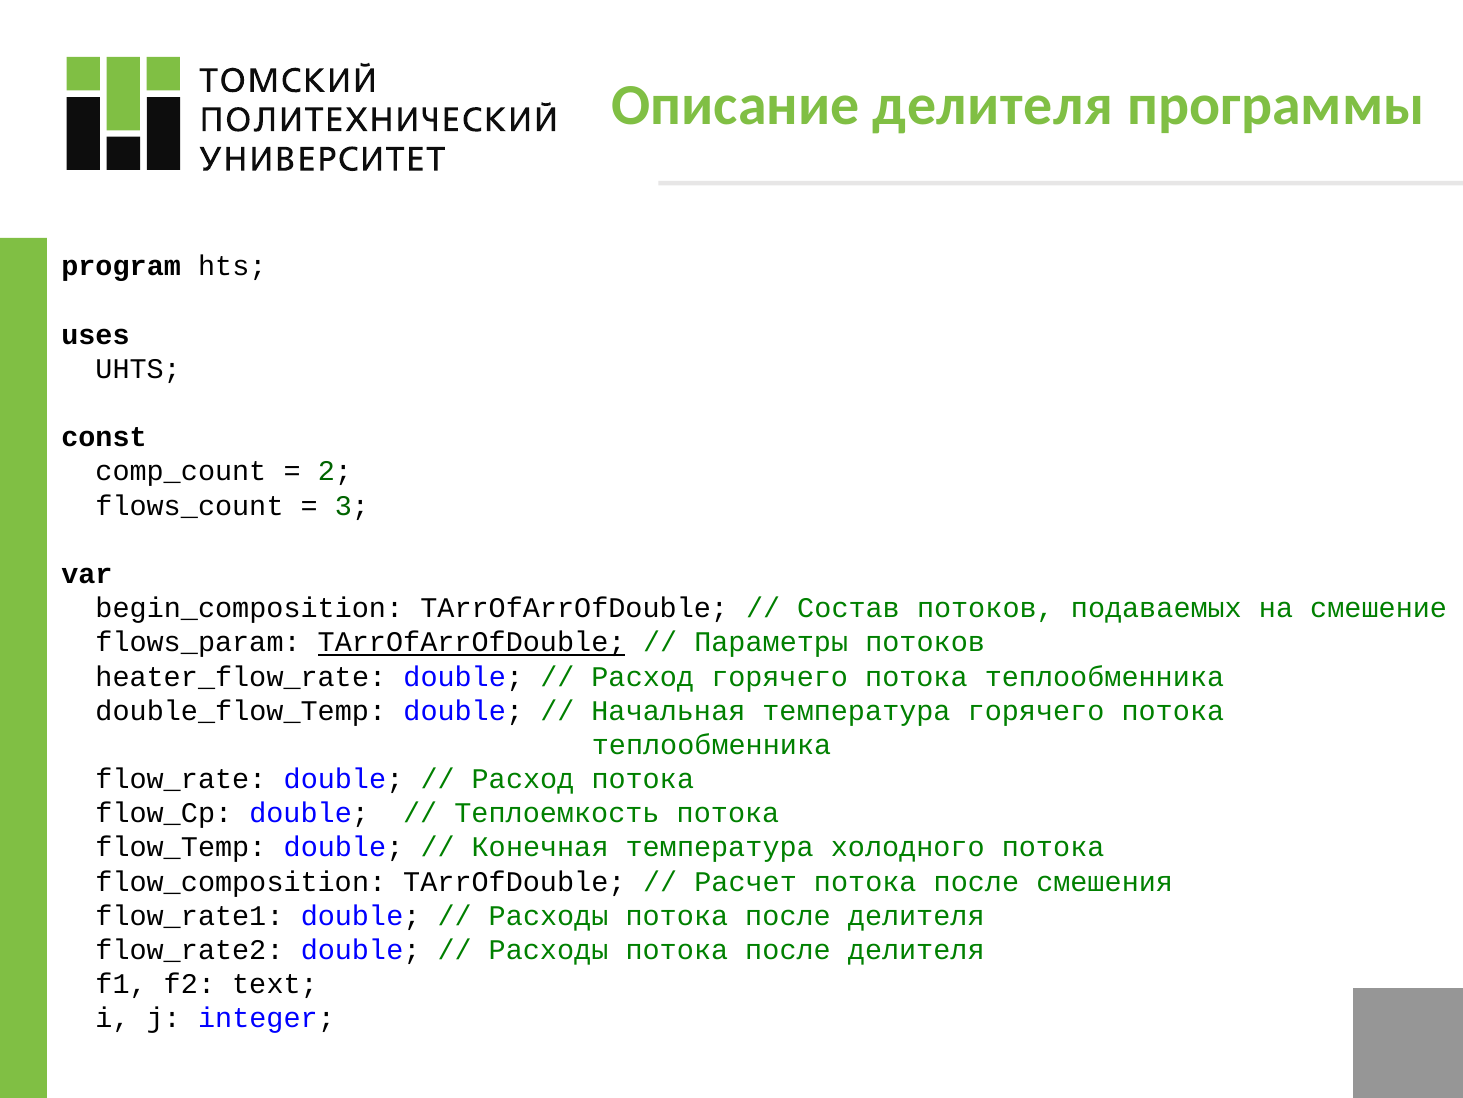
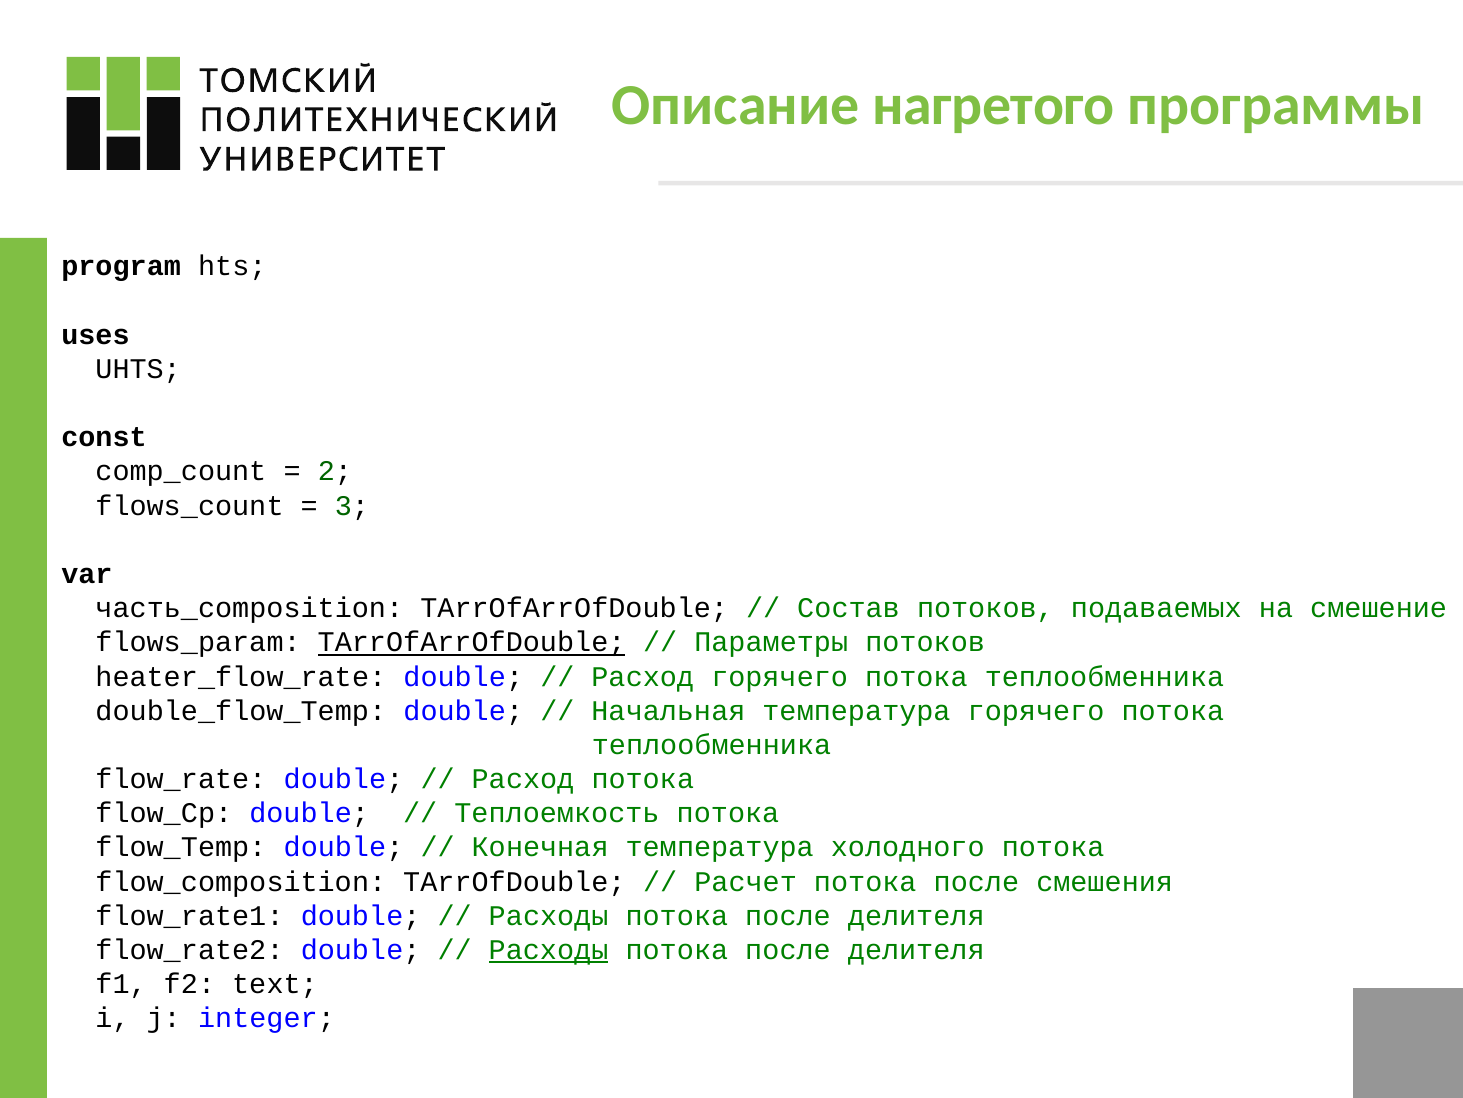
Описание делителя: делителя -> нагретого
begin_composition: begin_composition -> часть_composition
Расходы at (549, 949) underline: none -> present
